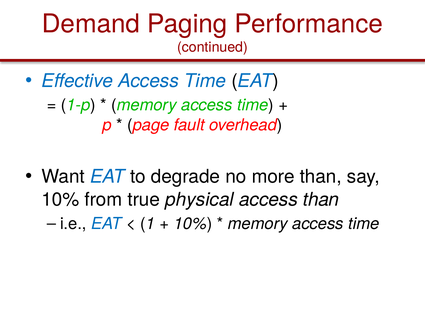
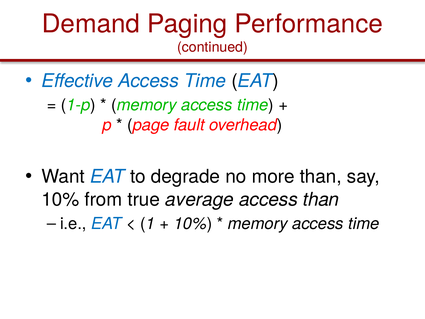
physical: physical -> average
